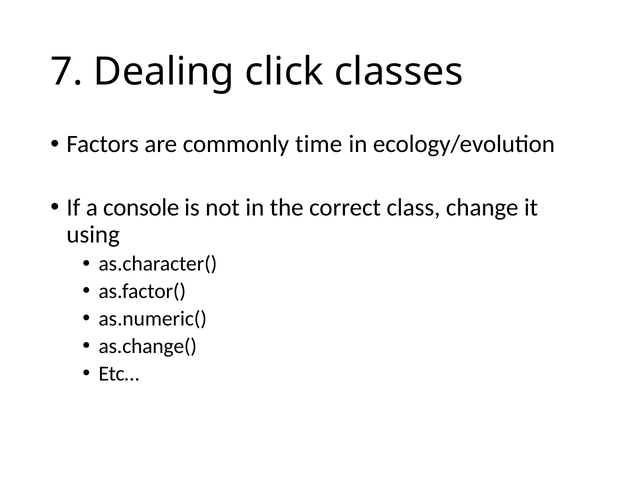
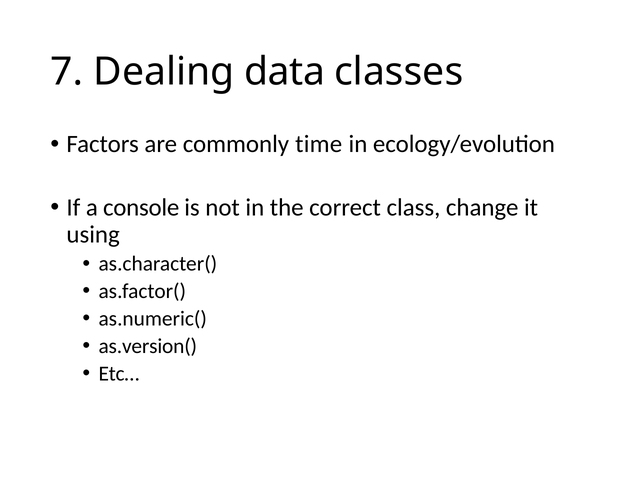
click: click -> data
as.change(: as.change( -> as.version(
